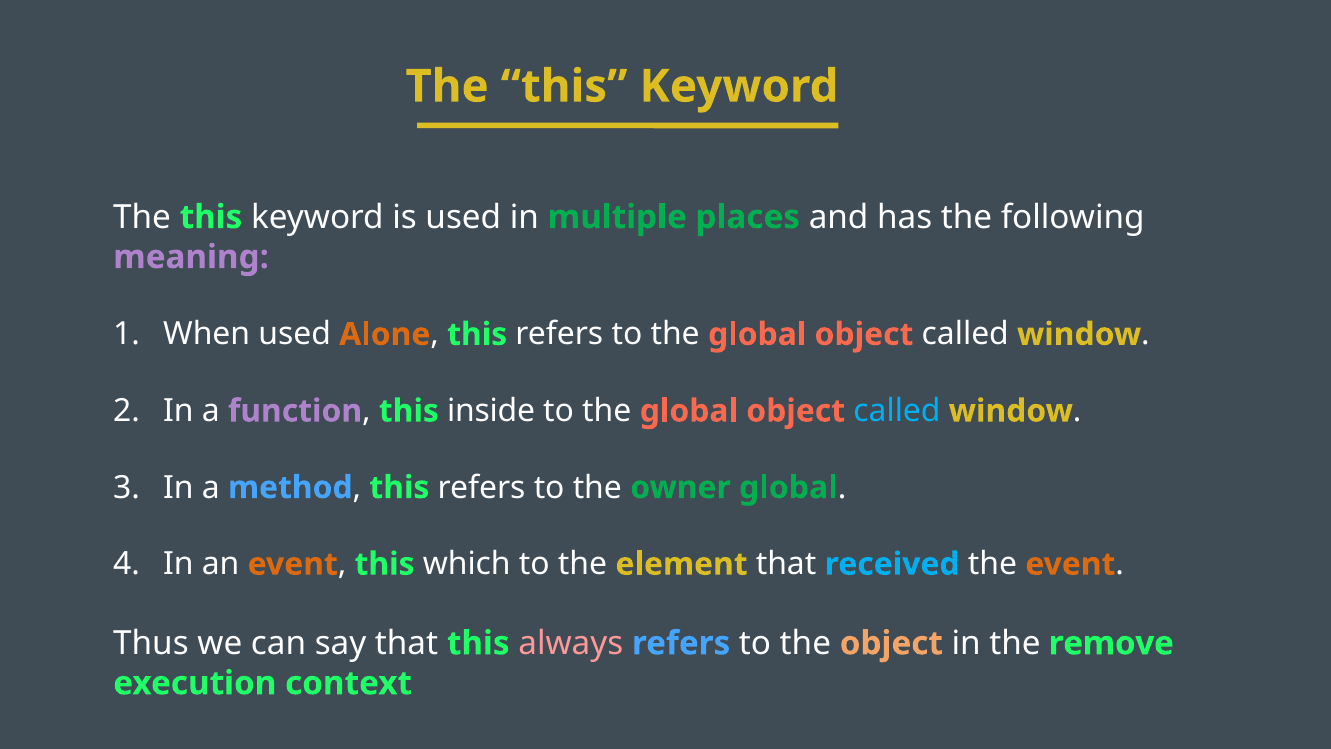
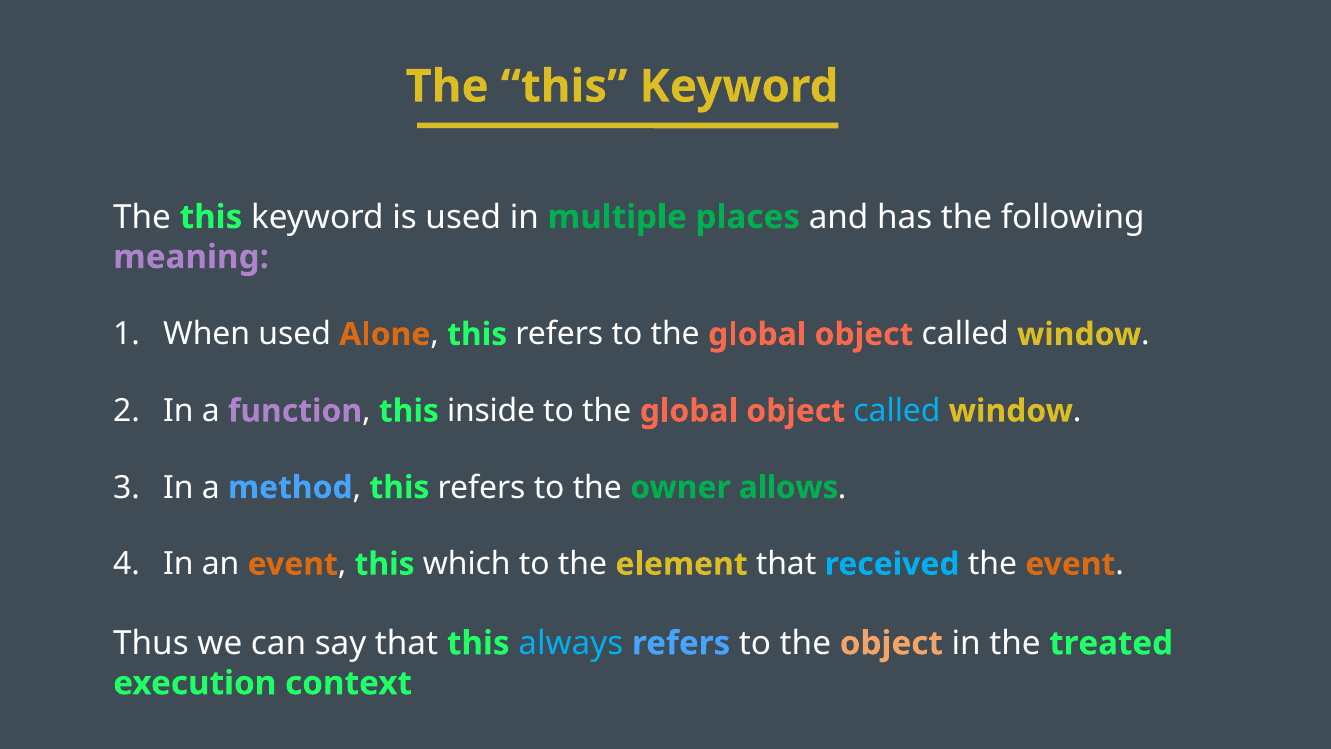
owner global: global -> allows
always colour: pink -> light blue
remove: remove -> treated
